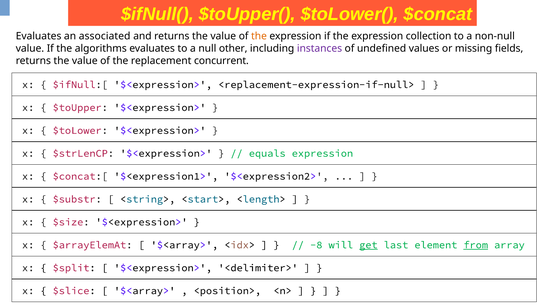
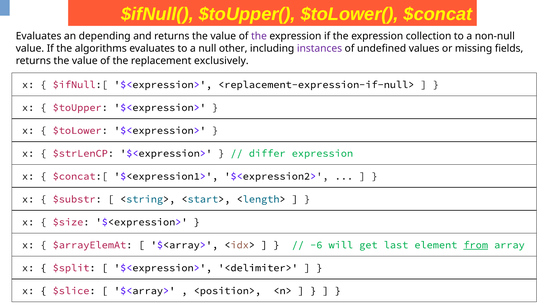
associated: associated -> depending
the at (259, 36) colour: orange -> purple
concurrent: concurrent -> exclusively
equals: equals -> differ
-8: -8 -> -6
get underline: present -> none
